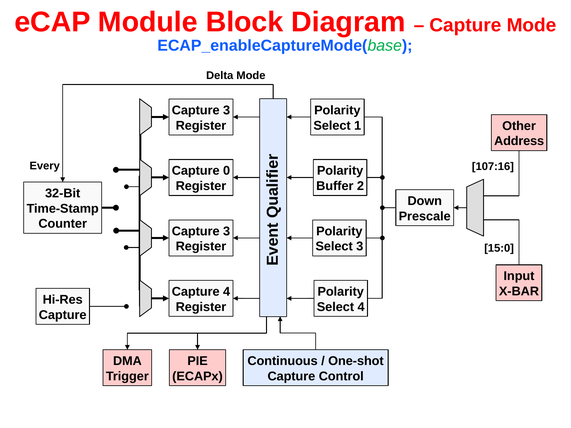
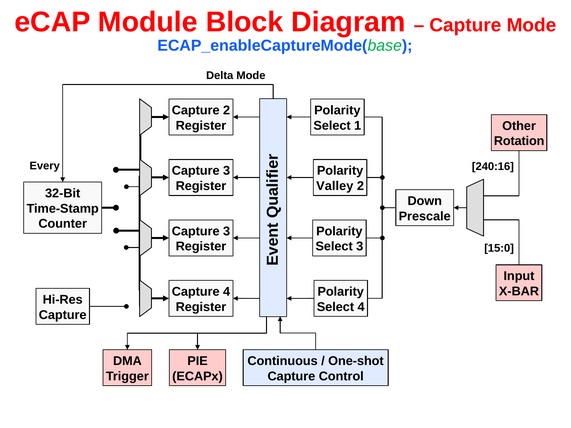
3 at (227, 110): 3 -> 2
Address: Address -> Rotation
107:16: 107:16 -> 240:16
0 at (227, 171): 0 -> 3
Buffer: Buffer -> Valley
